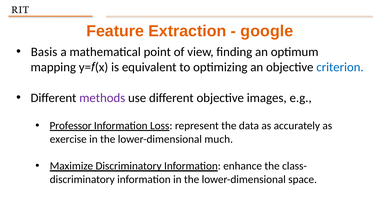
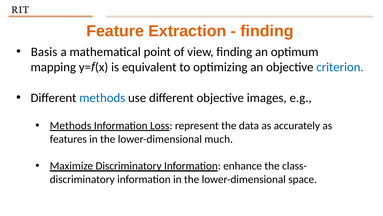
google at (267, 31): google -> finding
methods at (102, 98) colour: purple -> blue
Professor at (71, 125): Professor -> Methods
exercise: exercise -> features
